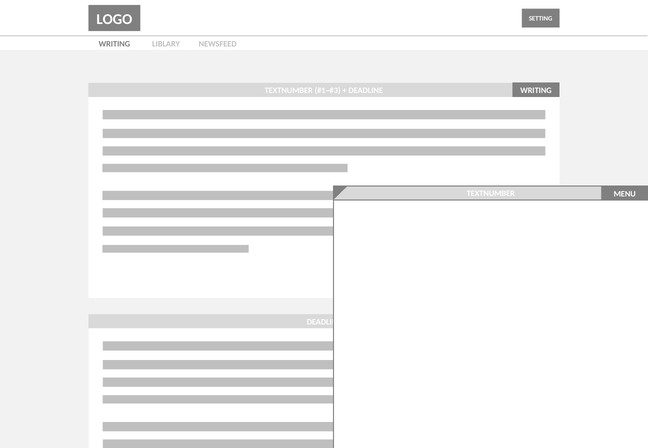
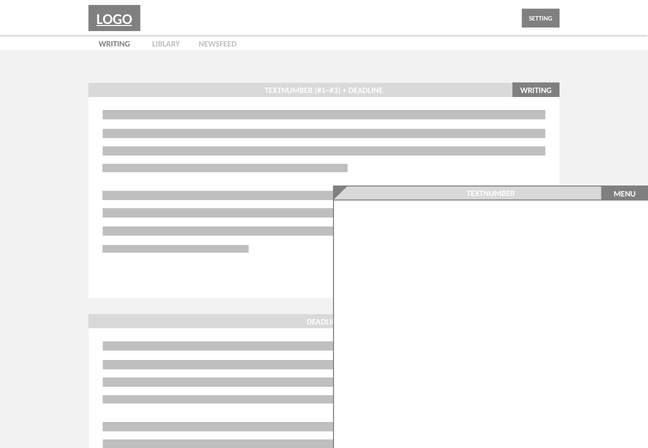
LOGO underline: none -> present
